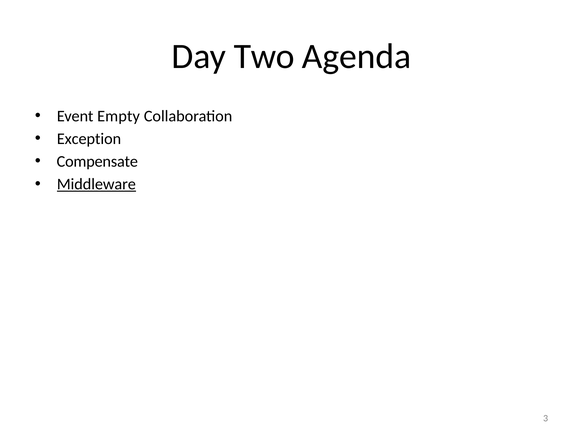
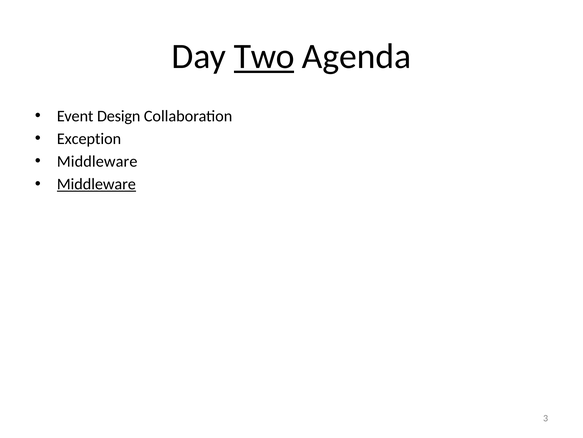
Two underline: none -> present
Empty: Empty -> Design
Compensate at (97, 161): Compensate -> Middleware
